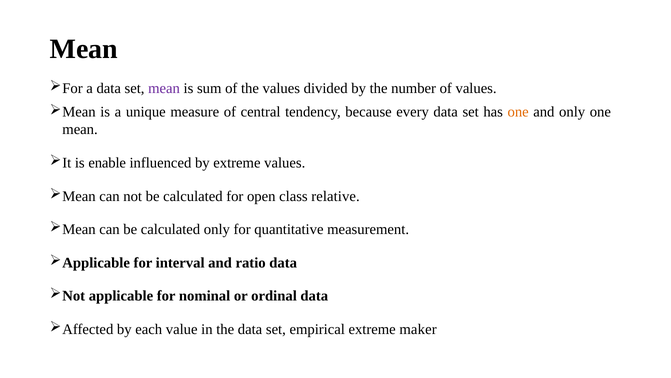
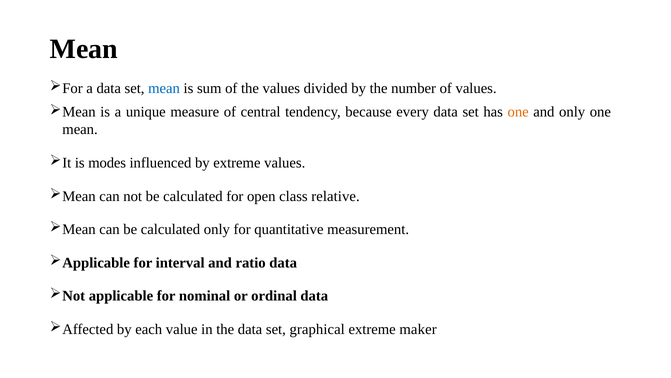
mean at (164, 88) colour: purple -> blue
enable: enable -> modes
empirical: empirical -> graphical
